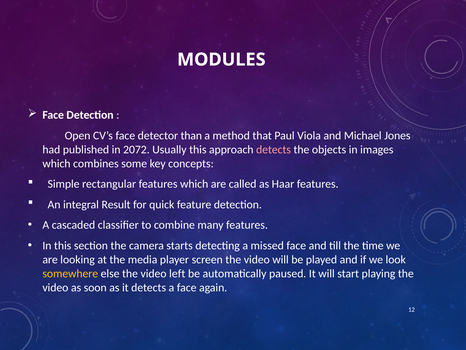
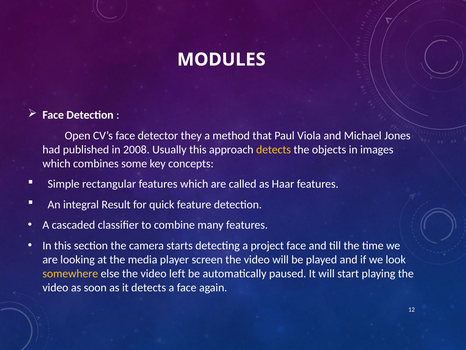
than: than -> they
2072: 2072 -> 2008
detects at (274, 149) colour: pink -> yellow
missed: missed -> project
